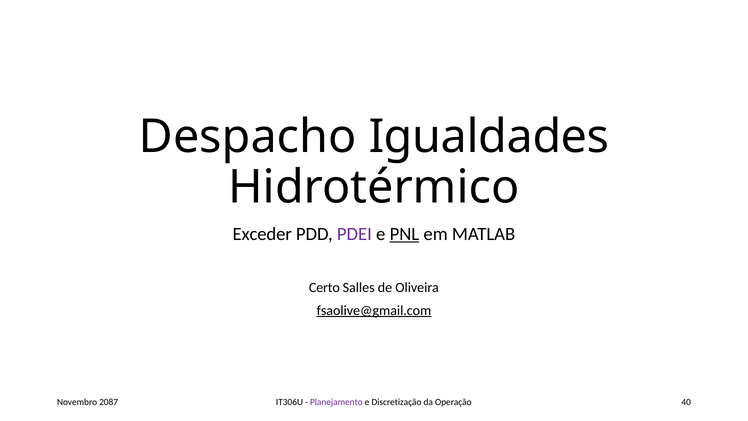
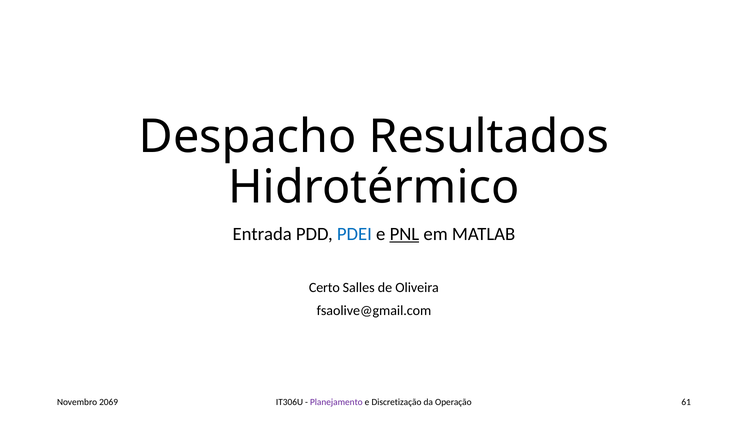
Igualdades: Igualdades -> Resultados
Exceder: Exceder -> Entrada
PDEI colour: purple -> blue
fsaolive@gmail.com underline: present -> none
40: 40 -> 61
2087: 2087 -> 2069
